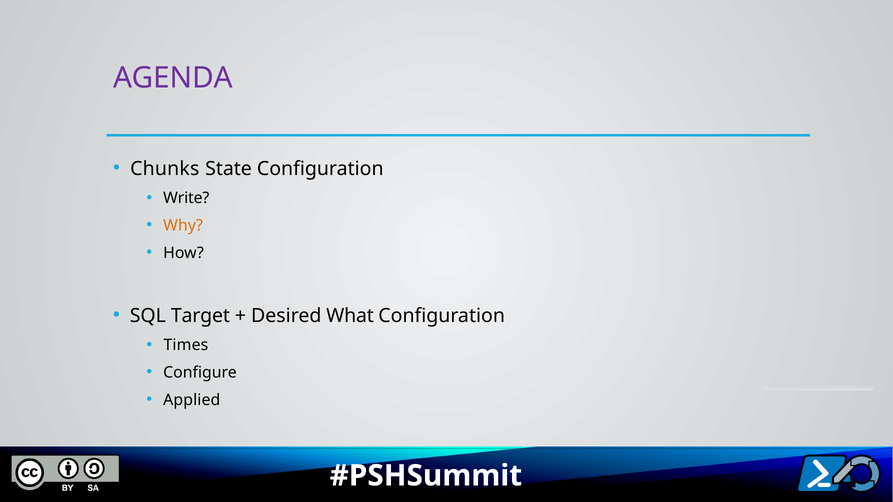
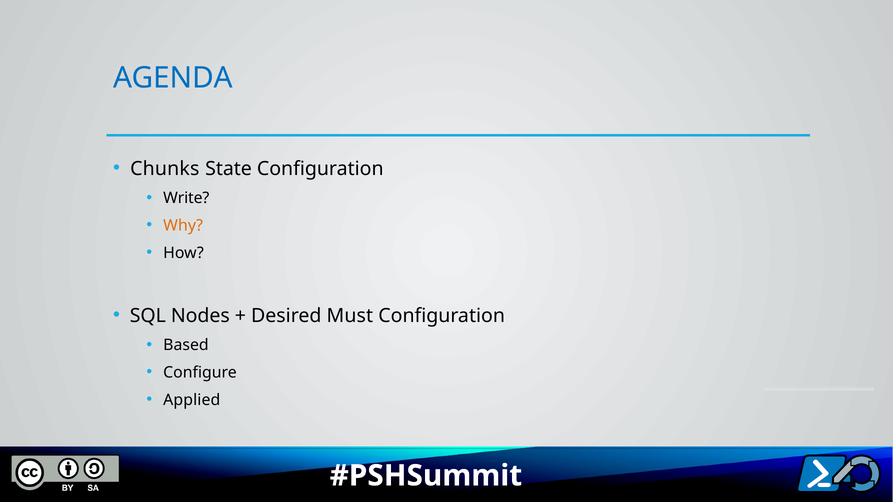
AGENDA colour: purple -> blue
Target: Target -> Nodes
What: What -> Must
Times: Times -> Based
